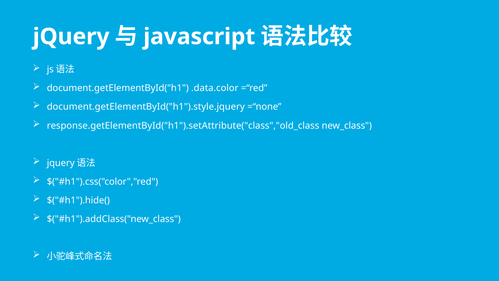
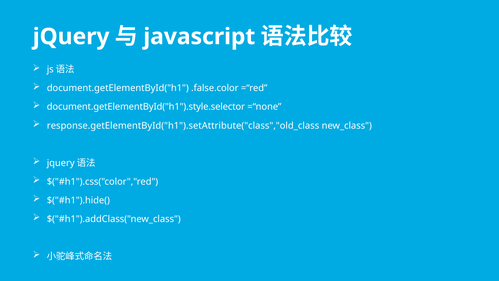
.data.color: .data.color -> .false.color
document.getElementById("h1").style.jquery: document.getElementById("h1").style.jquery -> document.getElementById("h1").style.selector
